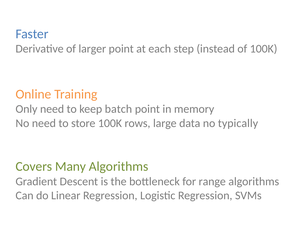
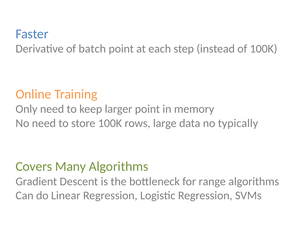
larger: larger -> batch
batch: batch -> larger
